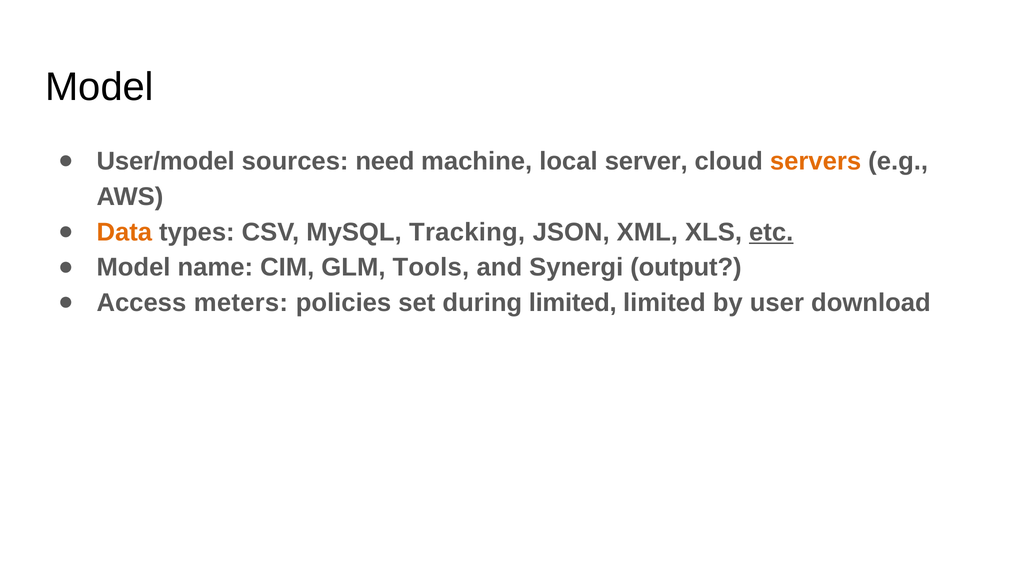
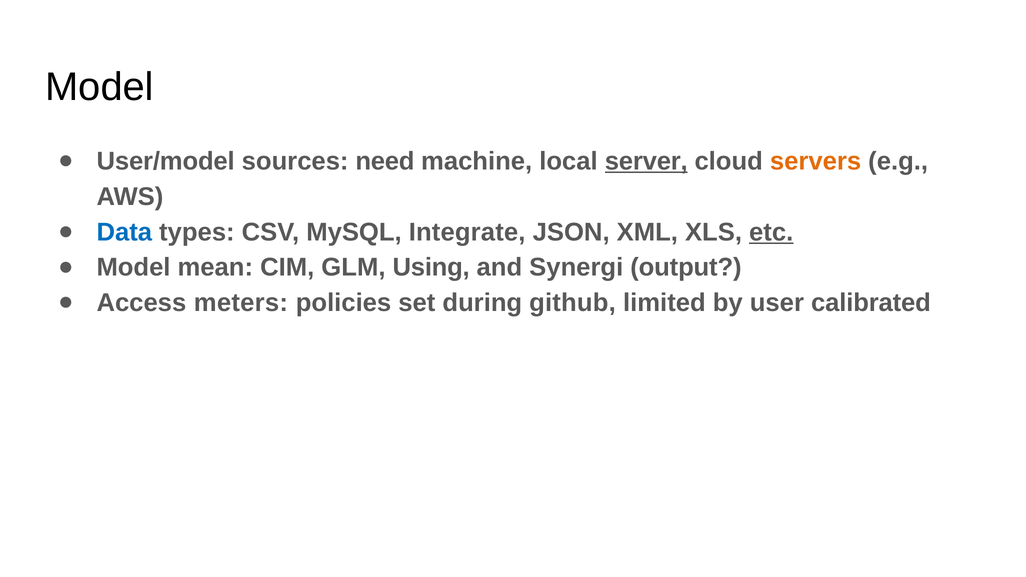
server underline: none -> present
Data colour: orange -> blue
Tracking: Tracking -> Integrate
name: name -> mean
Tools: Tools -> Using
during limited: limited -> github
download: download -> calibrated
